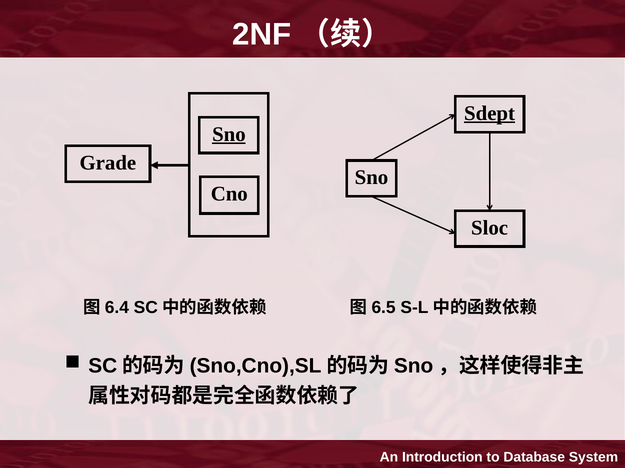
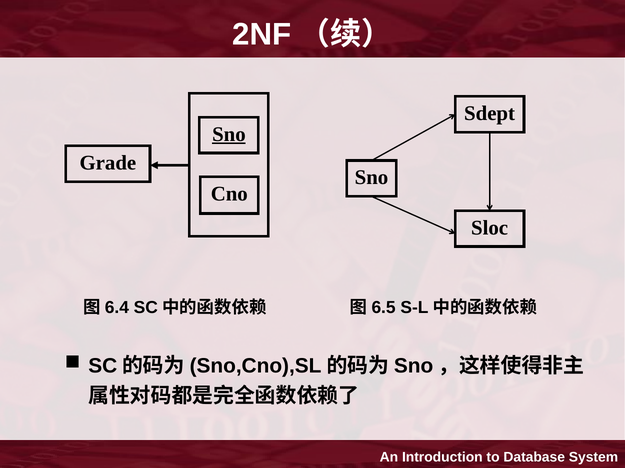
Sdept underline: present -> none
